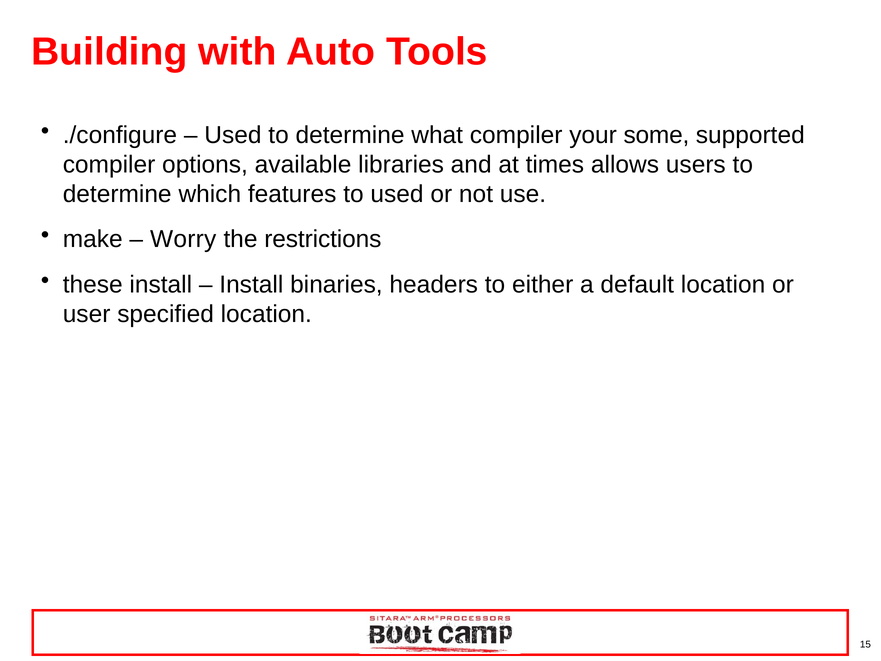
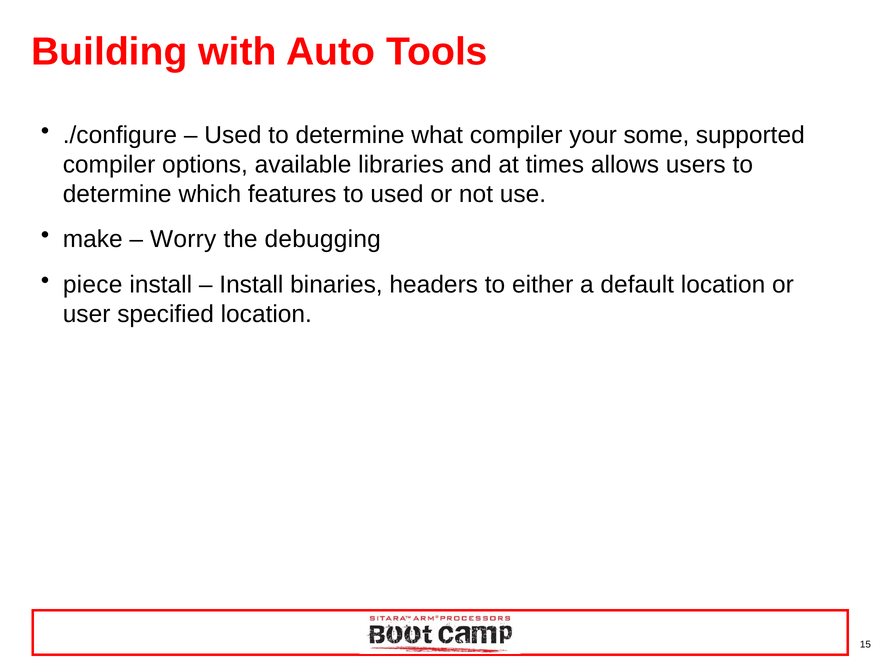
restrictions: restrictions -> debugging
these: these -> piece
